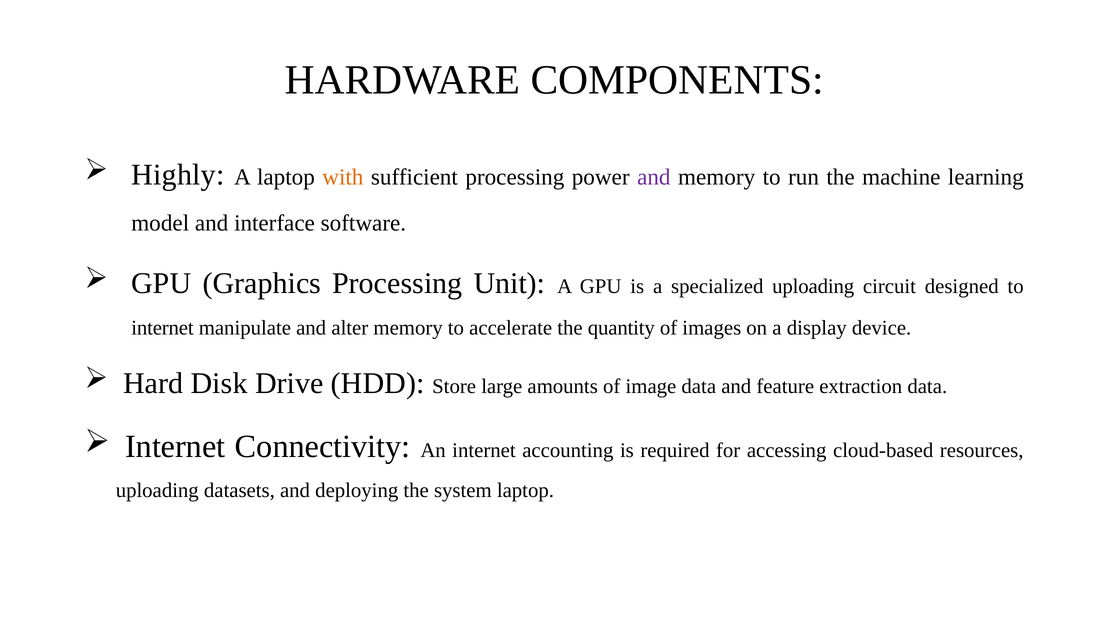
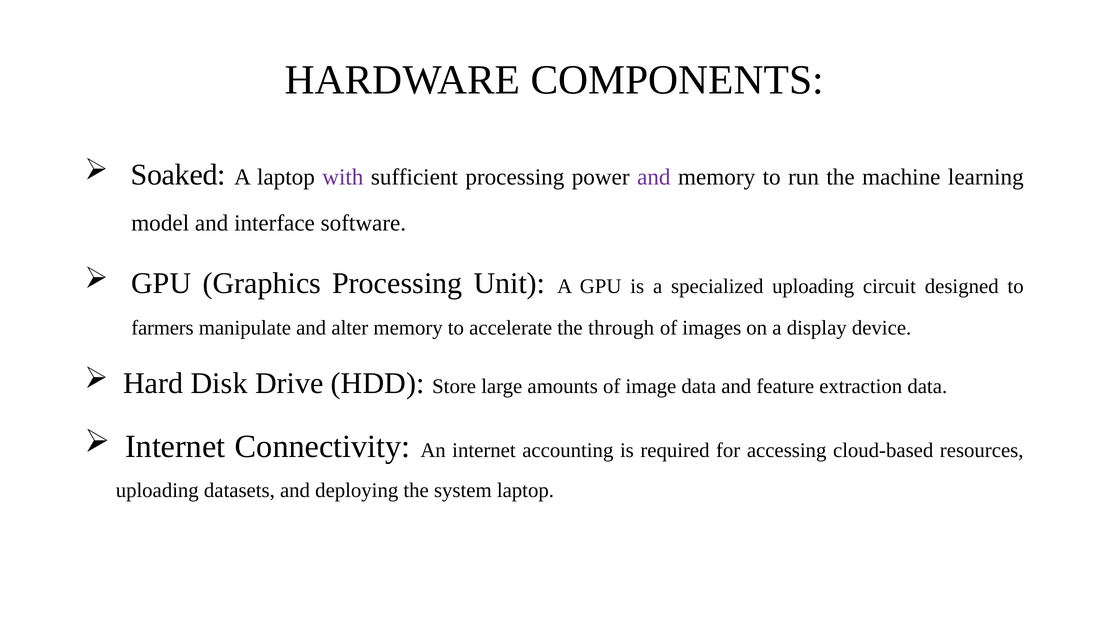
Highly: Highly -> Soaked
with colour: orange -> purple
internet at (163, 328): internet -> farmers
quantity: quantity -> through
